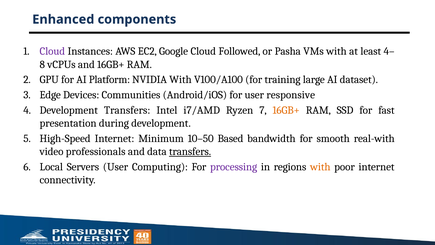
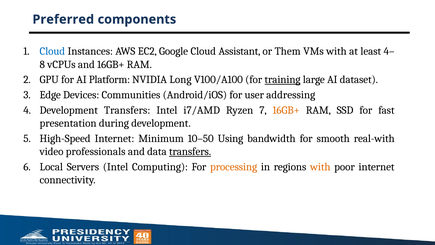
Enhanced: Enhanced -> Preferred
Cloud at (52, 51) colour: purple -> blue
Followed: Followed -> Assistant
Pasha: Pasha -> Them
NVIDIA With: With -> Long
training underline: none -> present
responsive: responsive -> addressing
Based: Based -> Using
Servers User: User -> Intel
processing colour: purple -> orange
